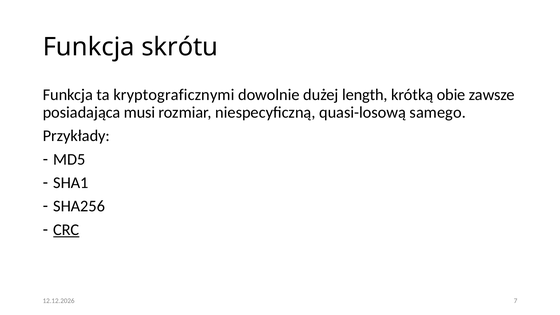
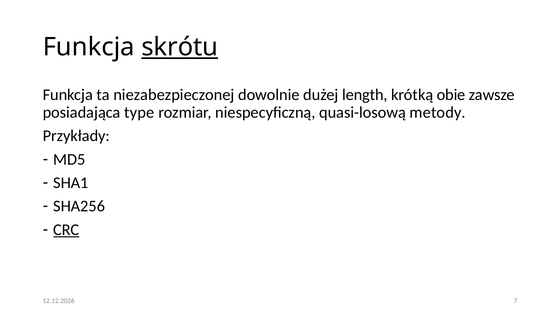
skrótu underline: none -> present
kryptograficznymi: kryptograficznymi -> niezabezpieczonej
musi: musi -> type
samego: samego -> metody
